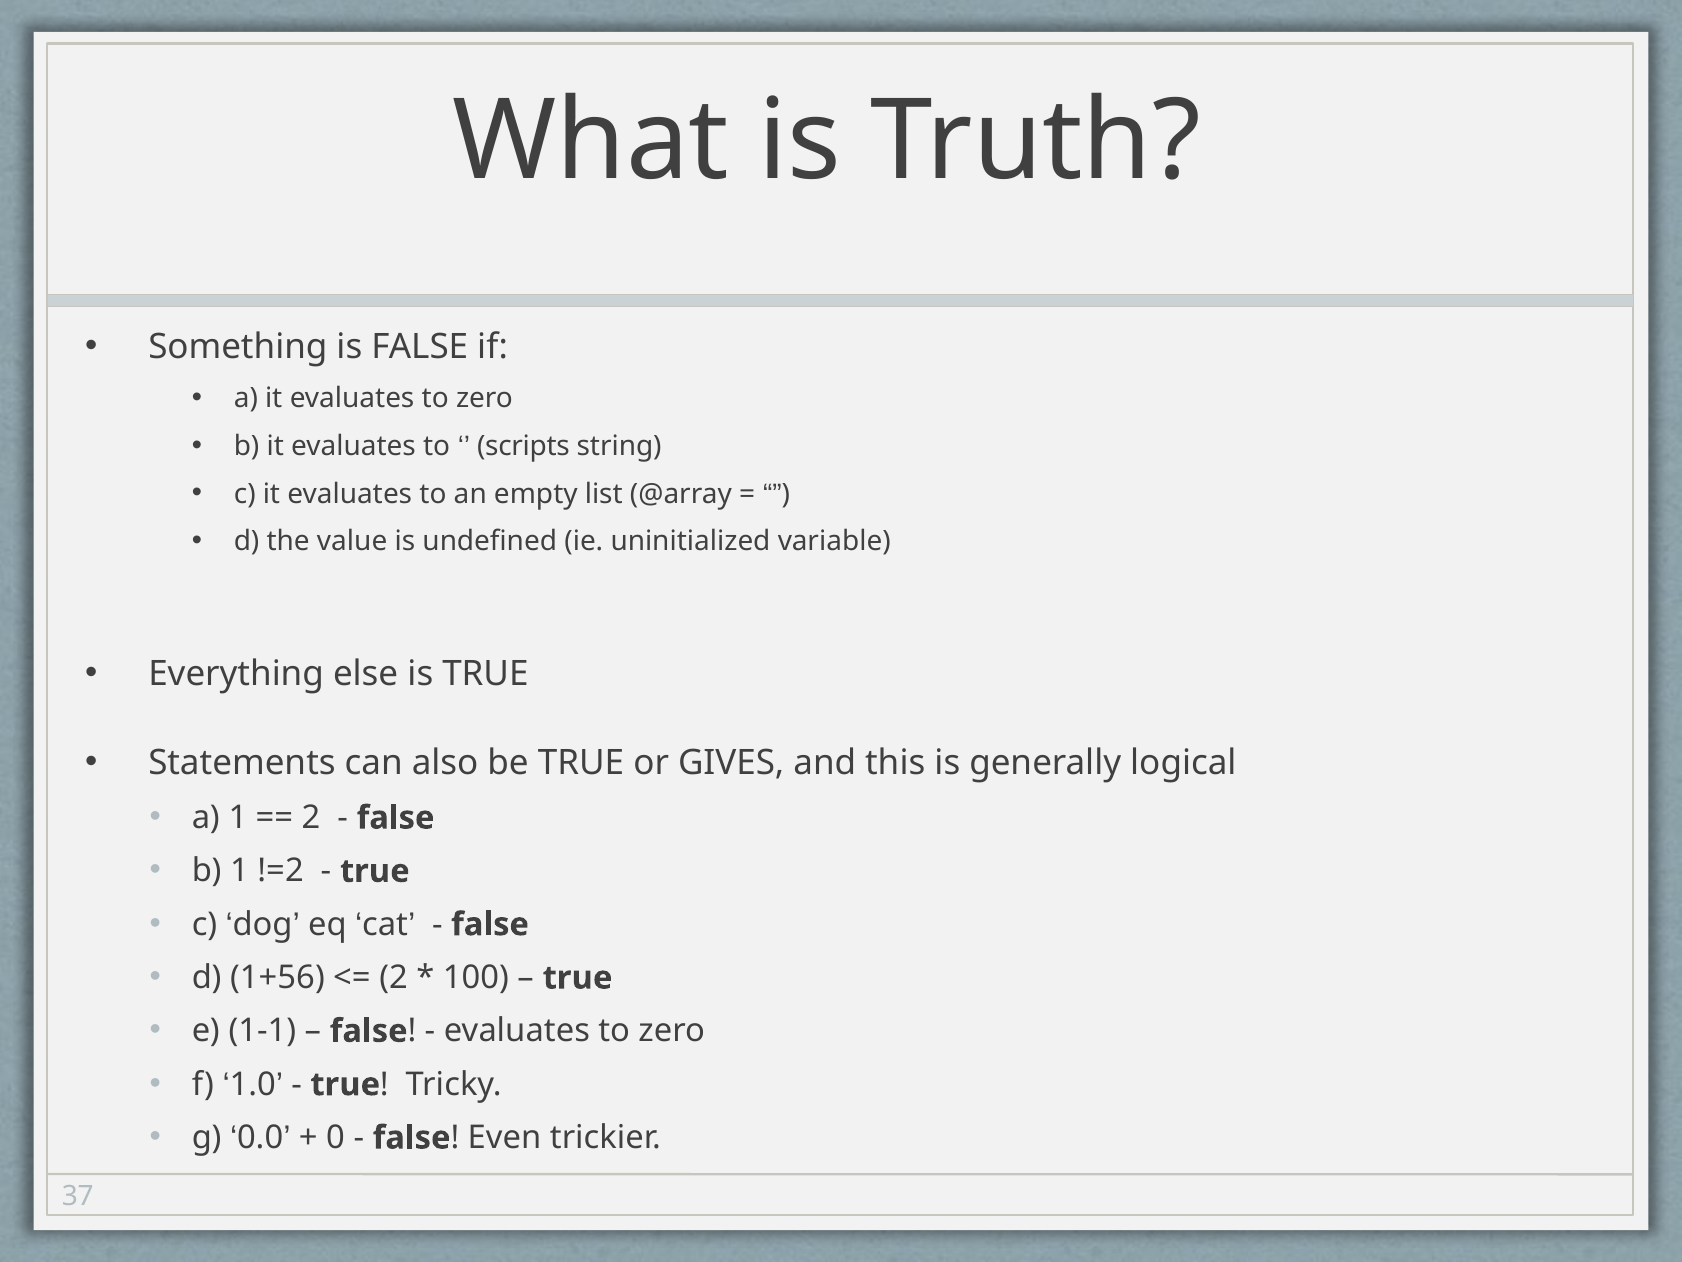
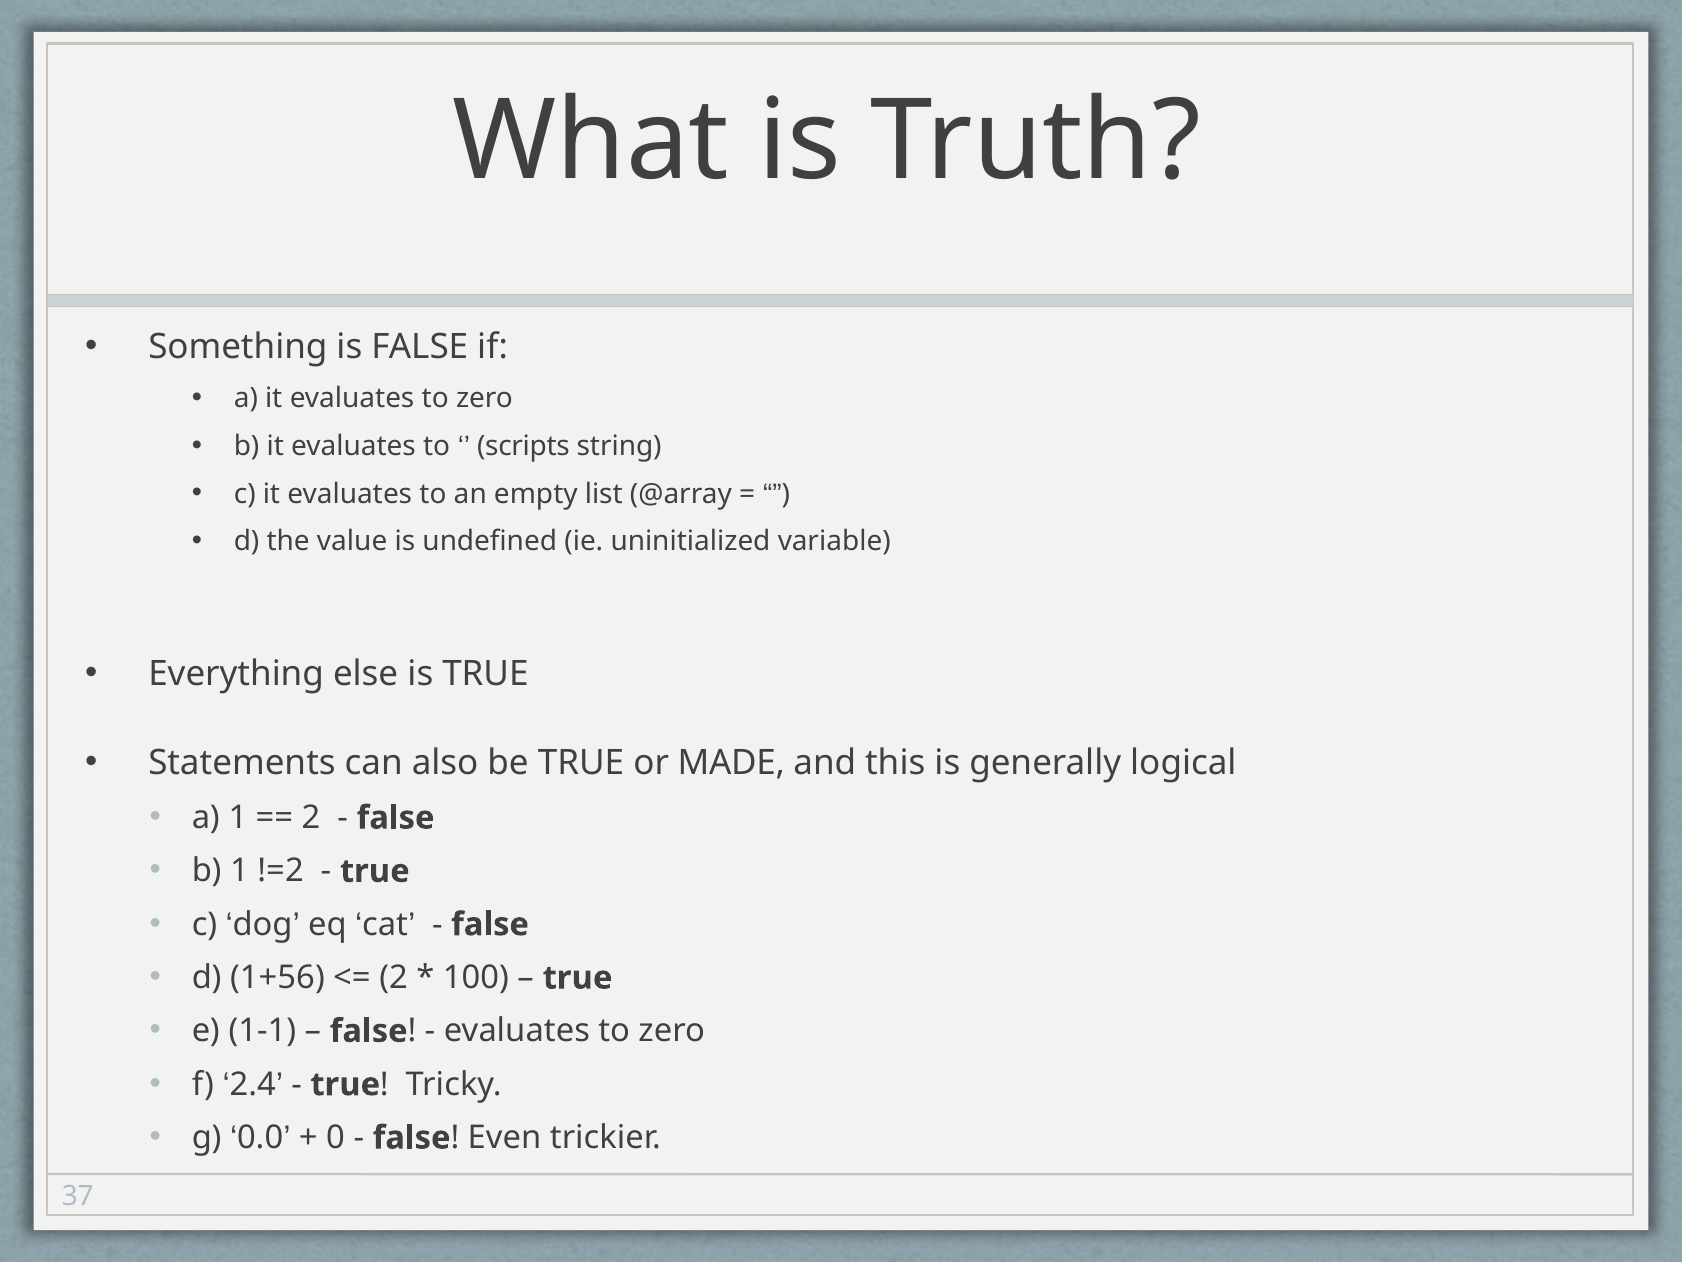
GIVES: GIVES -> MADE
1.0: 1.0 -> 2.4
